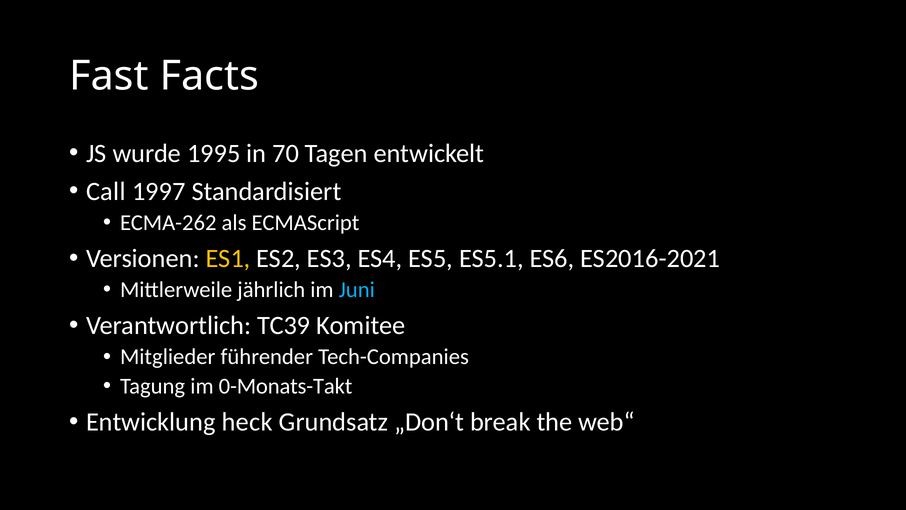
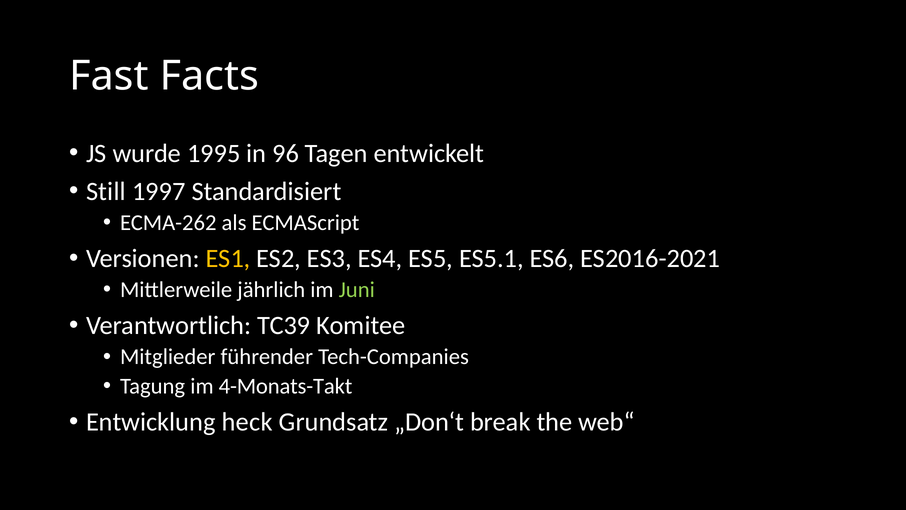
70: 70 -> 96
Call: Call -> Still
Juni colour: light blue -> light green
0-Monats-Takt: 0-Monats-Takt -> 4-Monats-Takt
